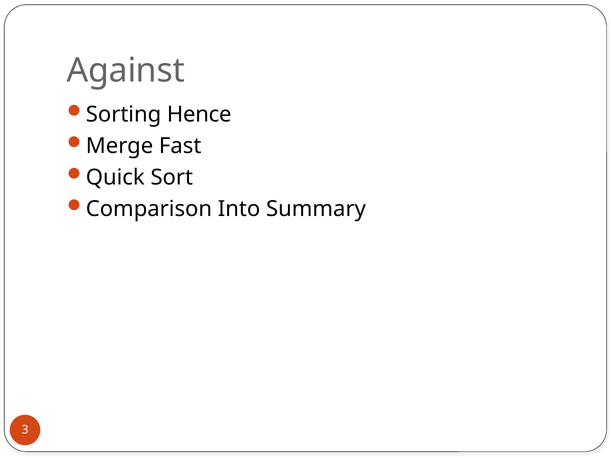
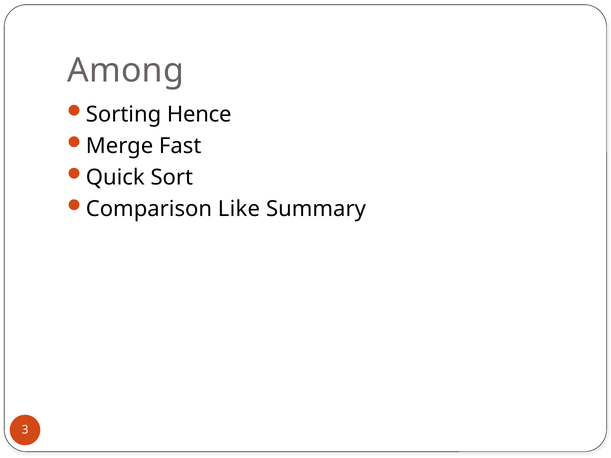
Against: Against -> Among
Into: Into -> Like
